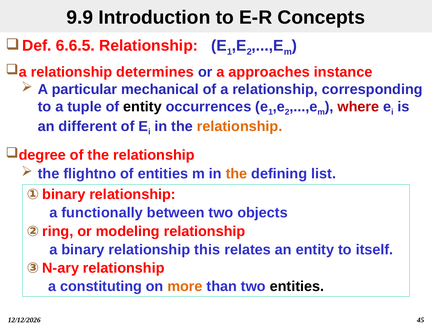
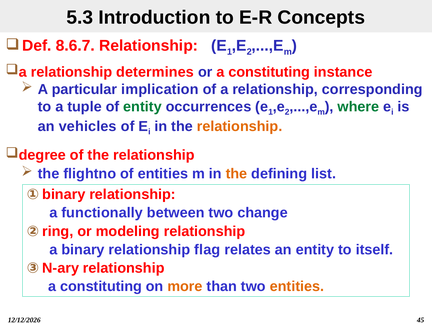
9.9: 9.9 -> 5.3
6.6.5: 6.6.5 -> 8.6.7
or a approaches: approaches -> constituting
mechanical: mechanical -> implication
entity at (143, 107) colour: black -> green
where colour: red -> green
different: different -> vehicles
objects: objects -> change
this: this -> flag
entities at (297, 287) colour: black -> orange
